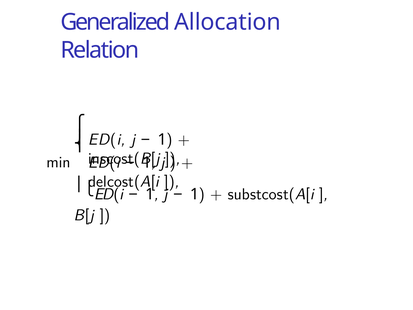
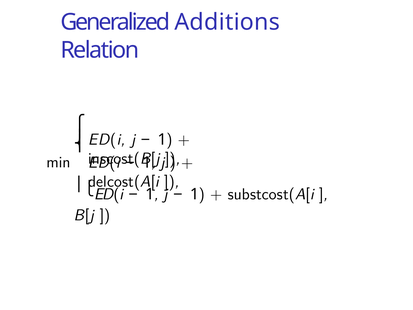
Allocation: Allocation -> Additions
